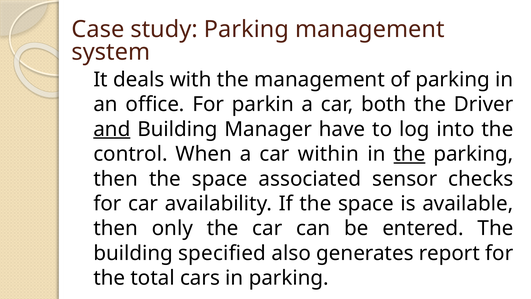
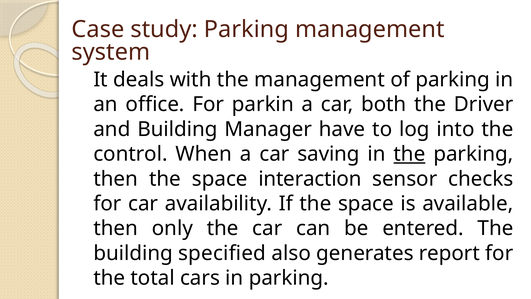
and underline: present -> none
within: within -> saving
associated: associated -> interaction
